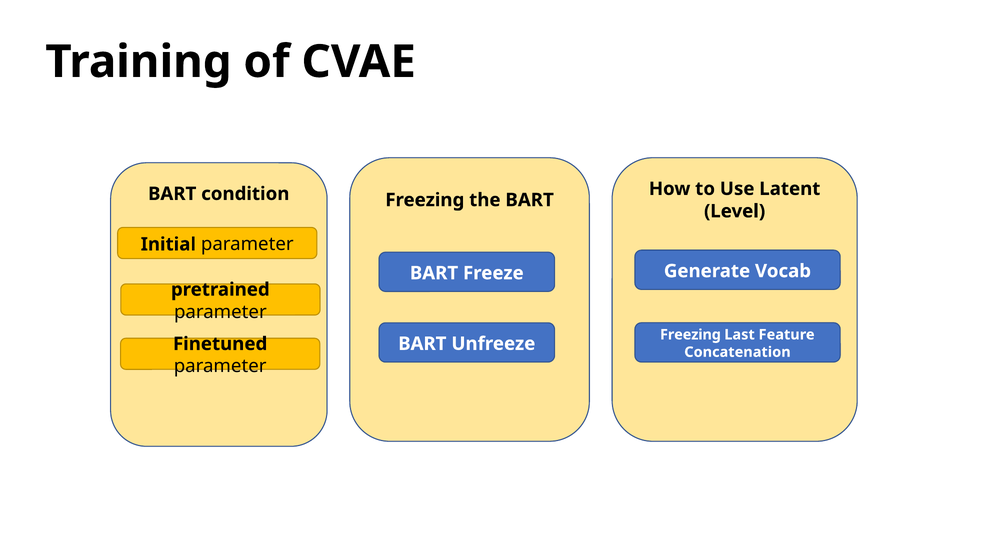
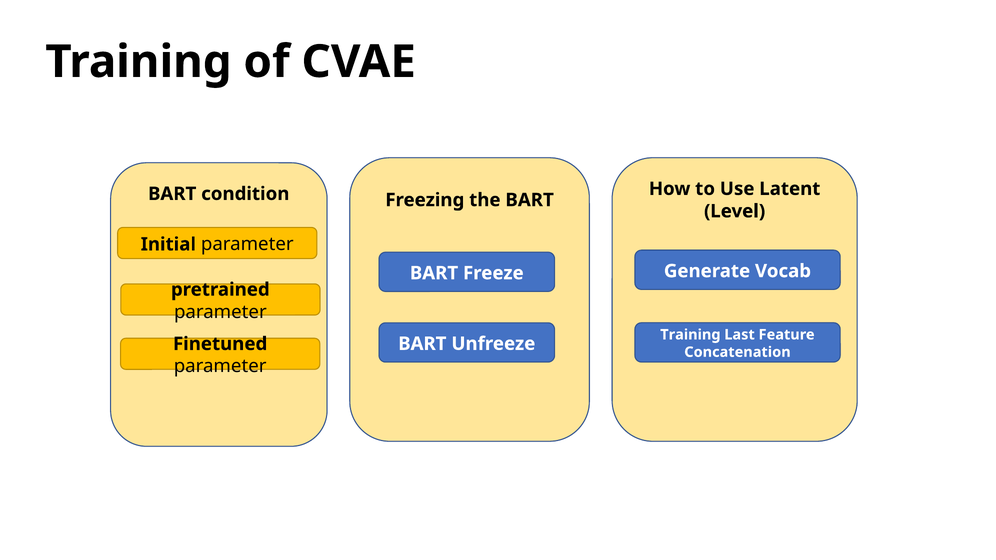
Freezing at (690, 335): Freezing -> Training
